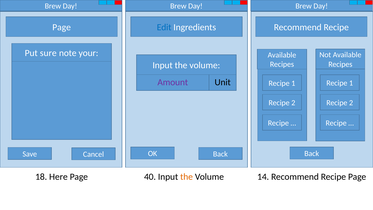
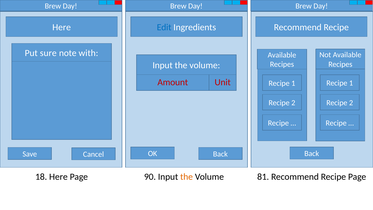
Page at (62, 27): Page -> Here
your: your -> with
Amount colour: purple -> red
Unit colour: black -> red
40: 40 -> 90
14: 14 -> 81
